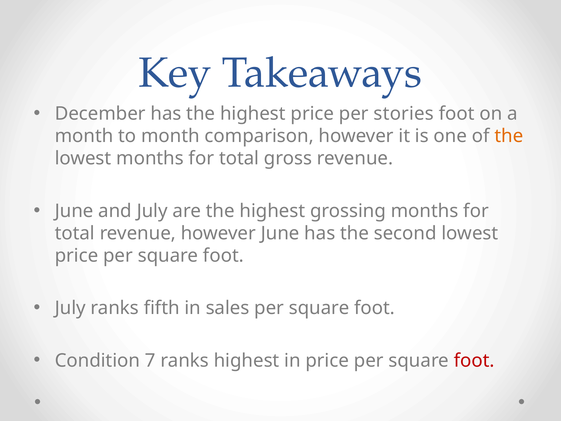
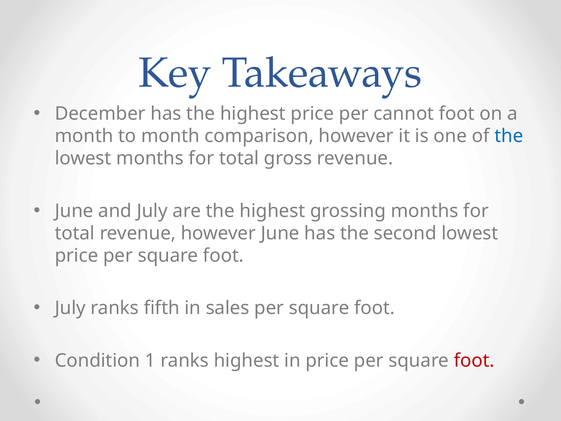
stories: stories -> cannot
the at (509, 136) colour: orange -> blue
7: 7 -> 1
